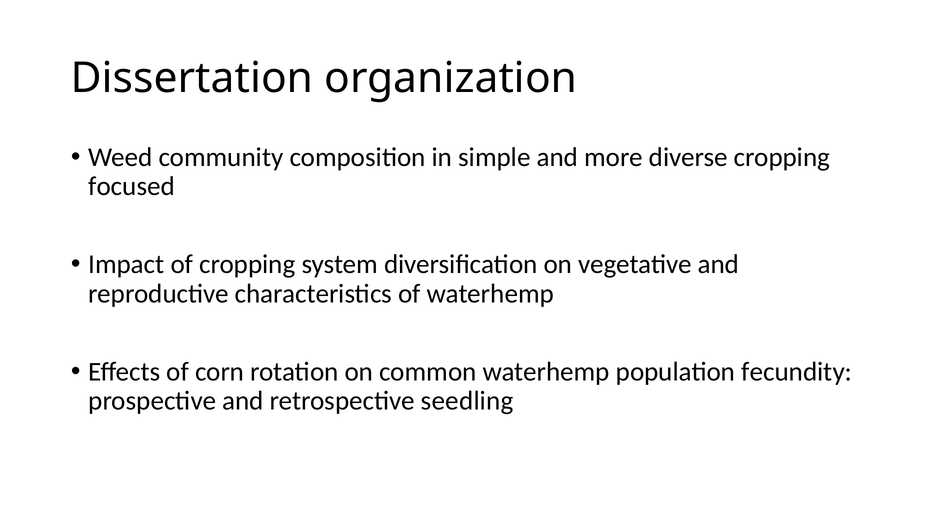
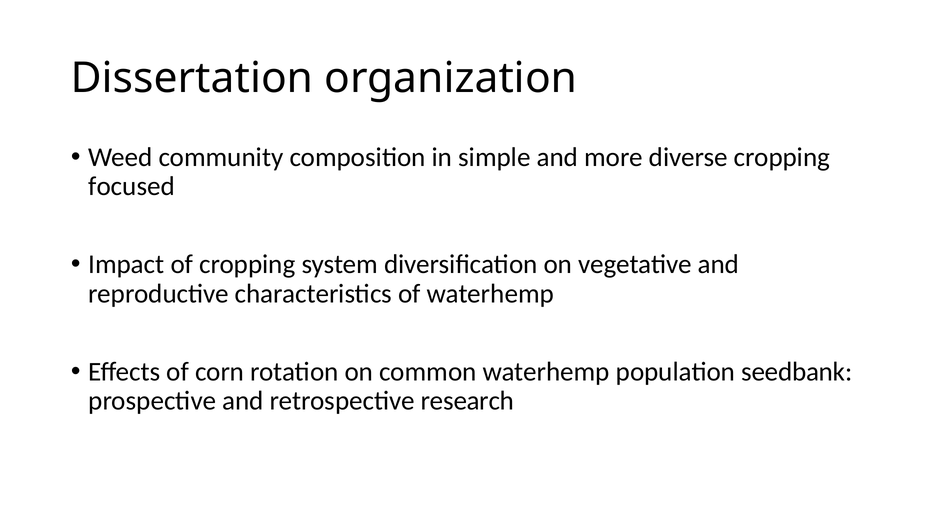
fecundity: fecundity -> seedbank
seedling: seedling -> research
